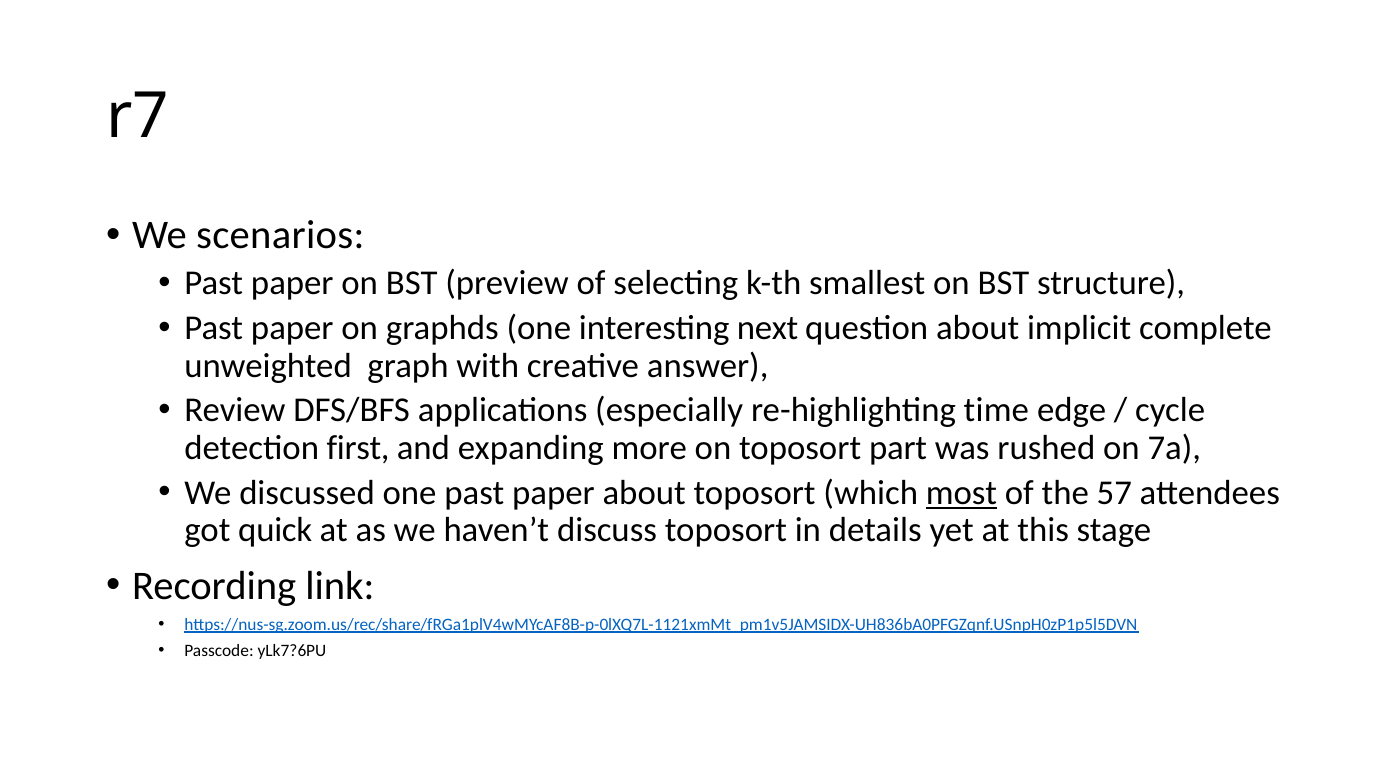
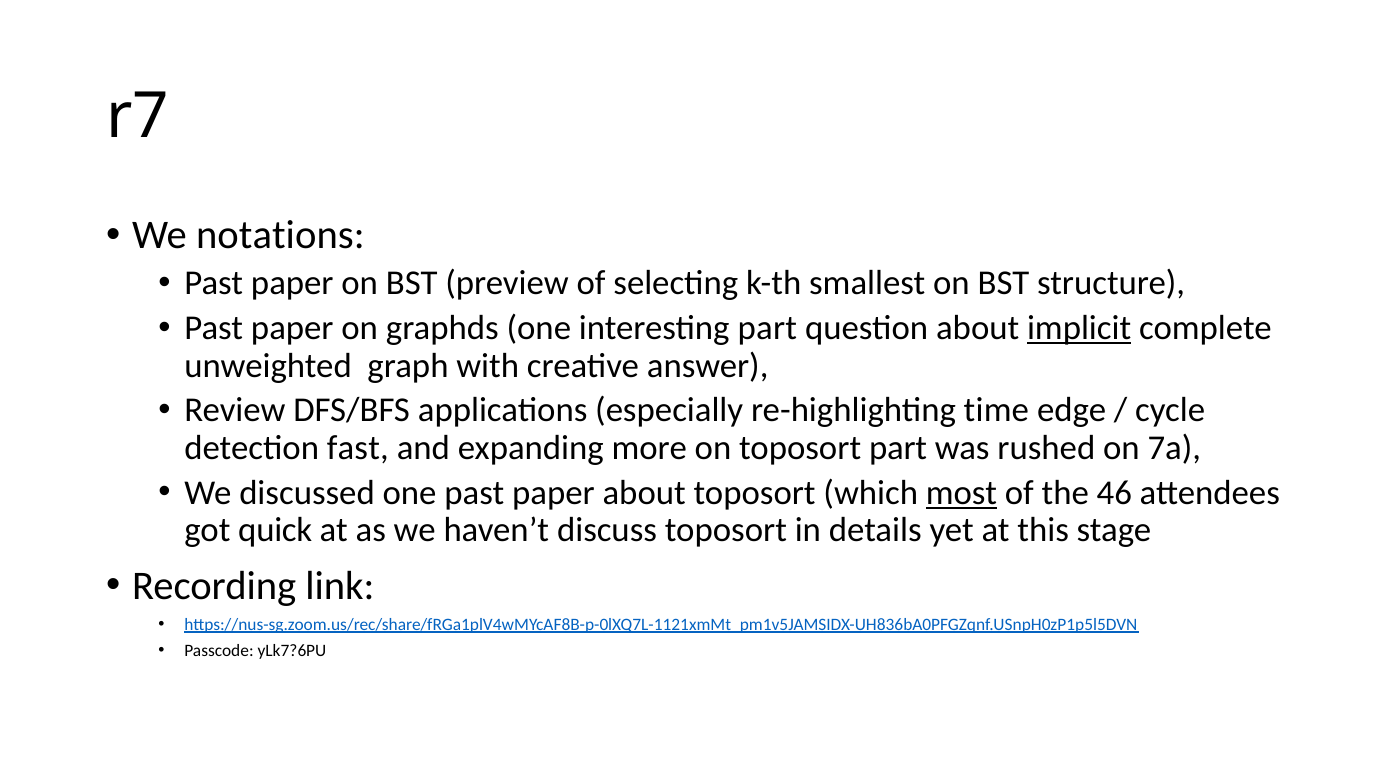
scenarios: scenarios -> notations
interesting next: next -> part
implicit underline: none -> present
first: first -> fast
57: 57 -> 46
